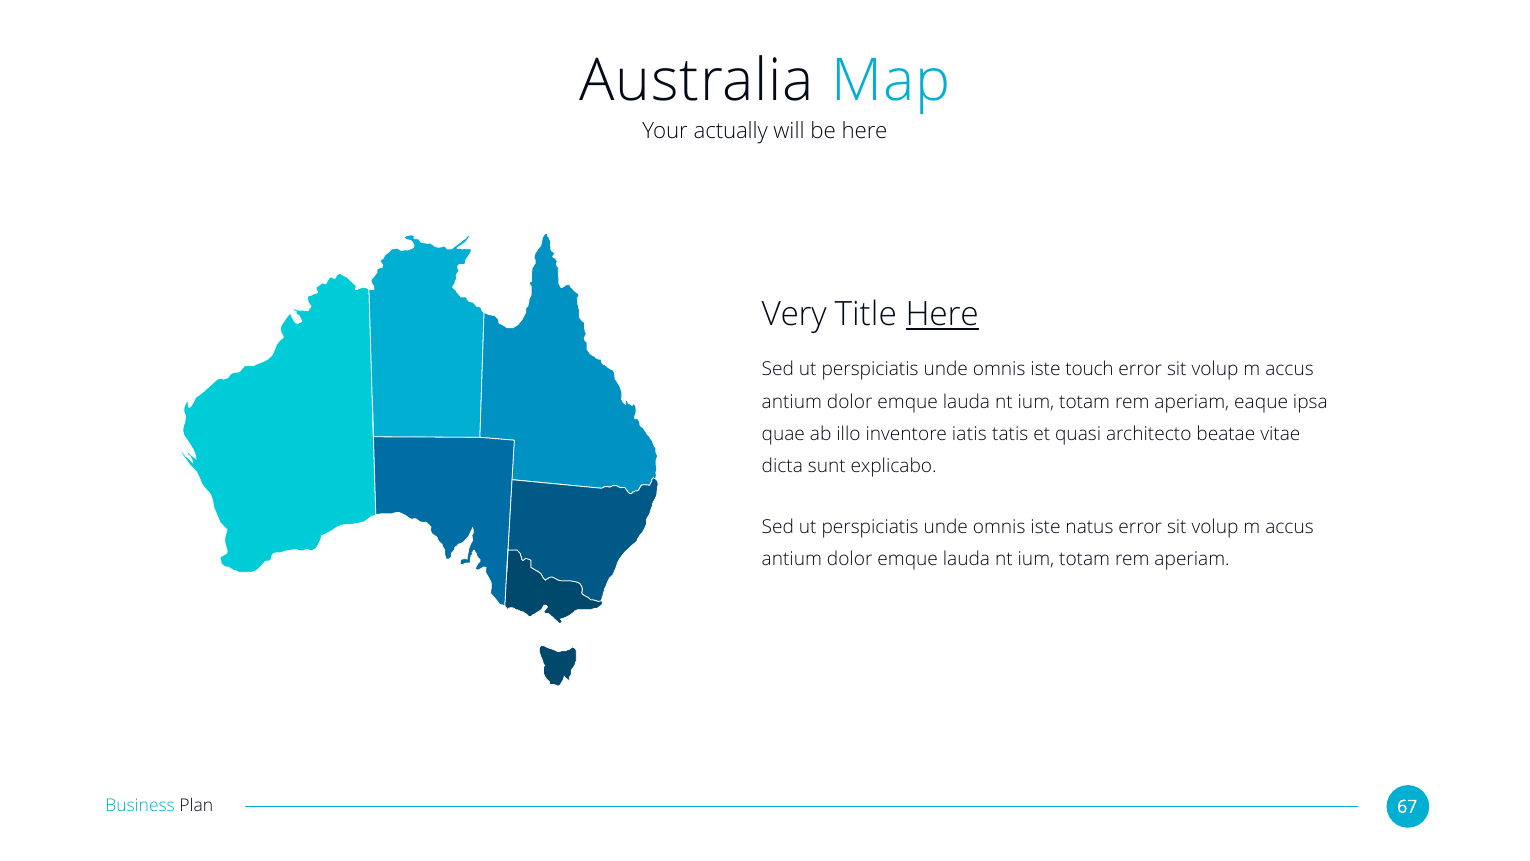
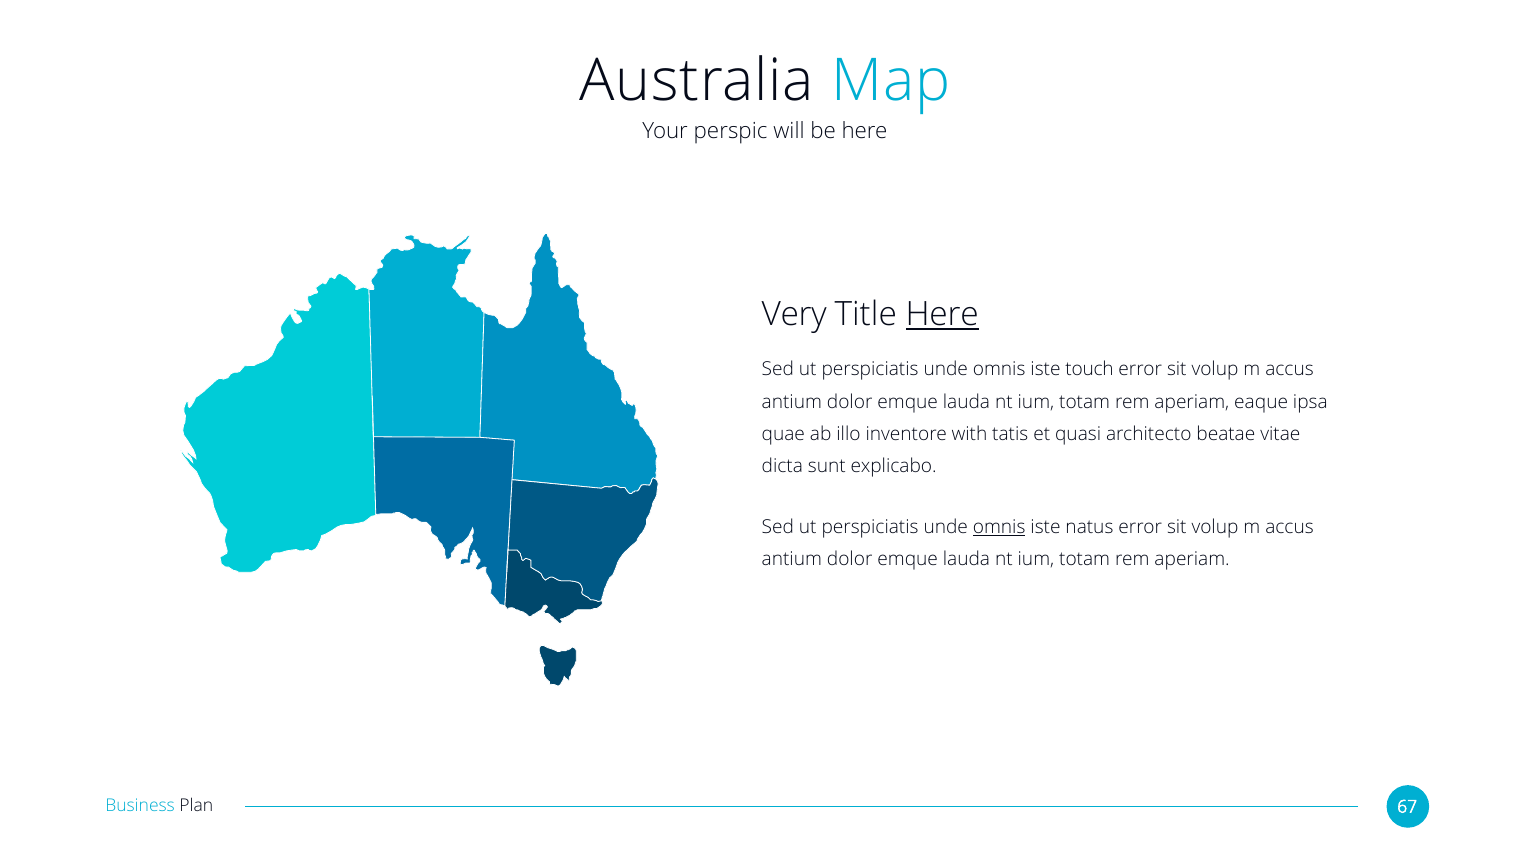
actually: actually -> perspic
iatis: iatis -> with
omnis at (999, 527) underline: none -> present
